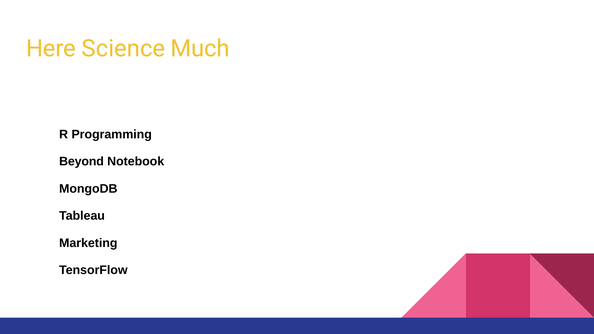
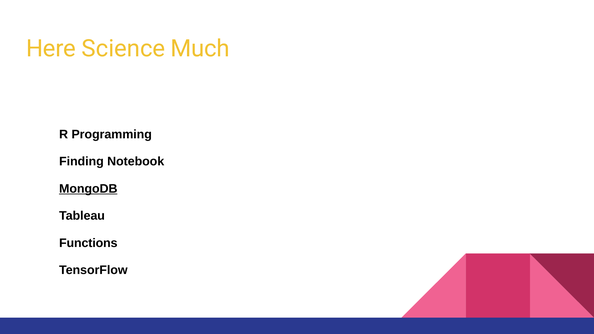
Beyond: Beyond -> Finding
MongoDB underline: none -> present
Marketing: Marketing -> Functions
